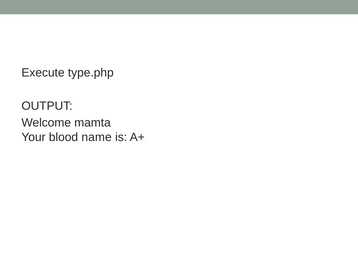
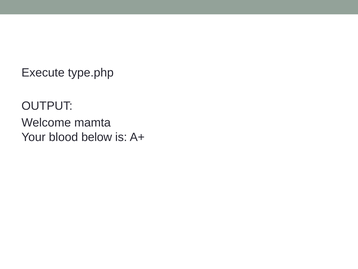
name: name -> below
